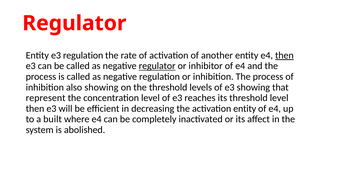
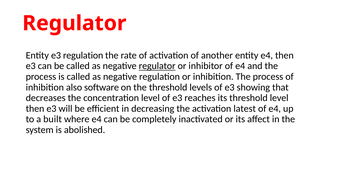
then at (284, 55) underline: present -> none
also showing: showing -> software
represent: represent -> decreases
activation entity: entity -> latest
